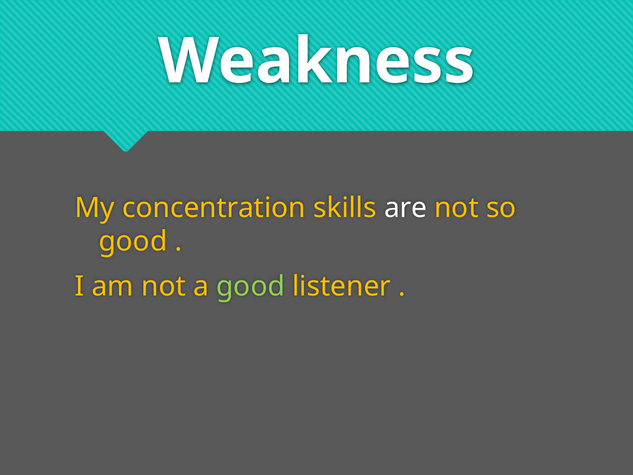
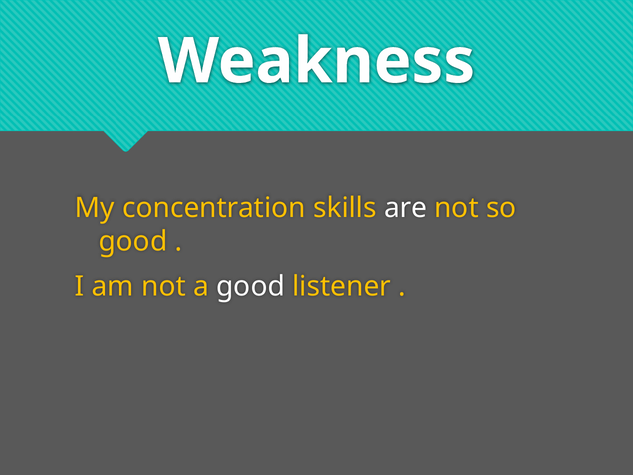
good at (251, 286) colour: light green -> white
